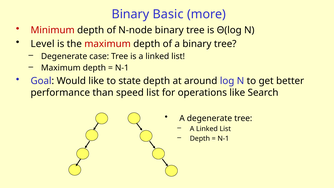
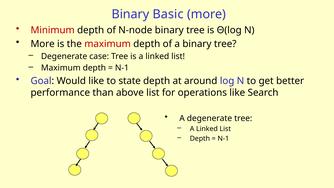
Level at (43, 44): Level -> More
speed: speed -> above
